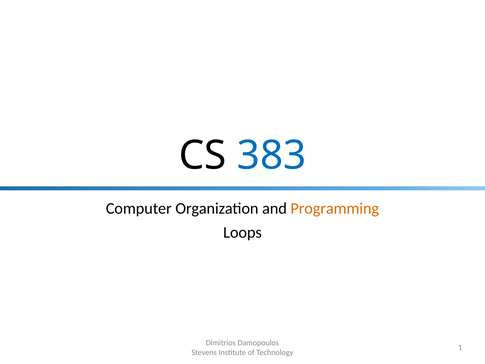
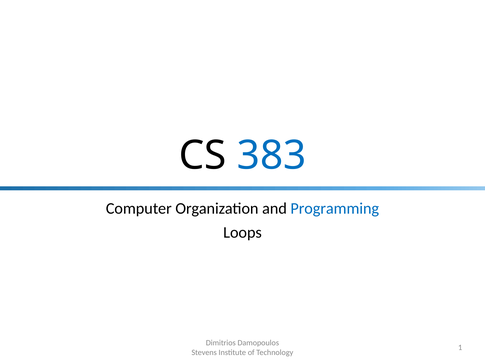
Programming colour: orange -> blue
